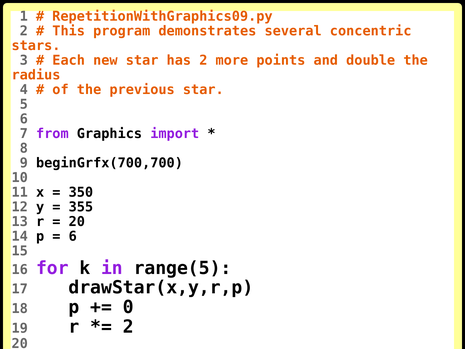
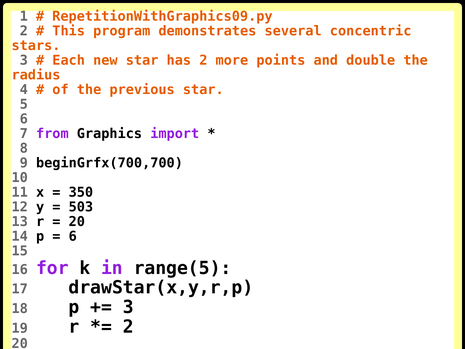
355: 355 -> 503
0 at (128, 307): 0 -> 3
